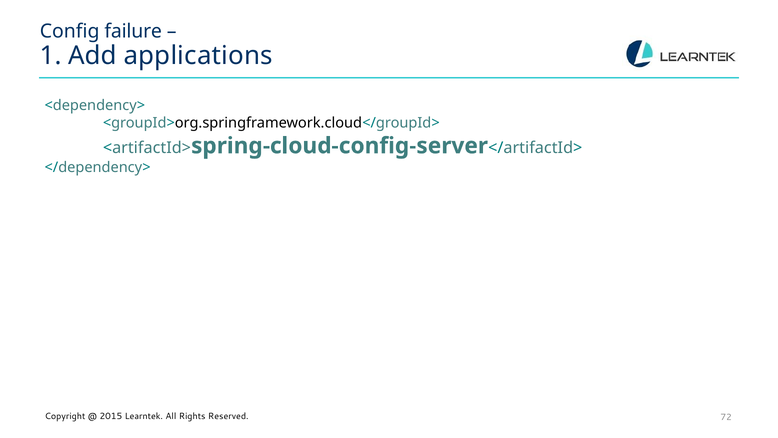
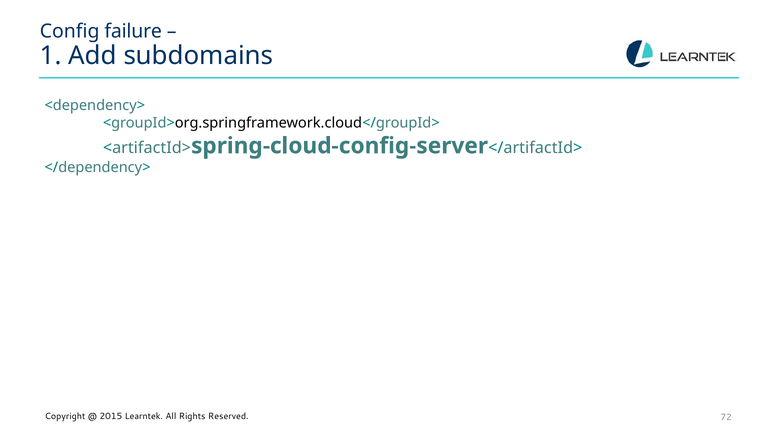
applications: applications -> subdomains
